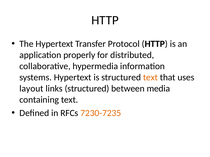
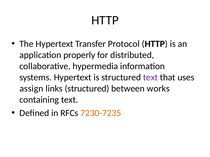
text at (150, 78) colour: orange -> purple
layout: layout -> assign
media: media -> works
